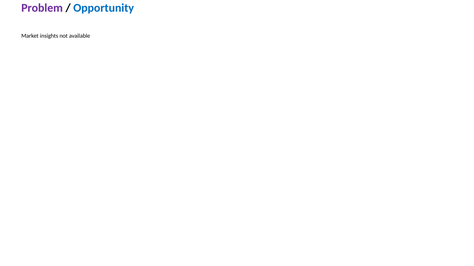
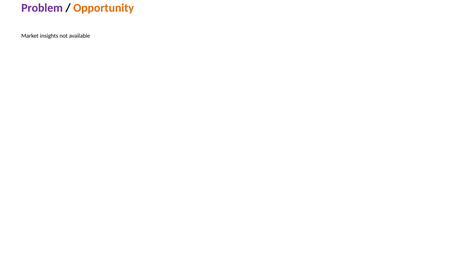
Opportunity colour: blue -> orange
